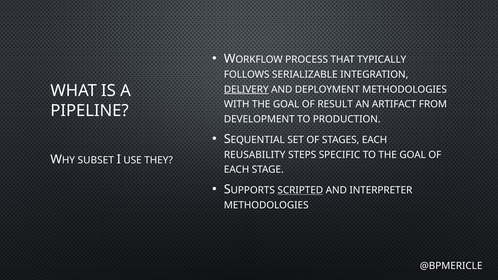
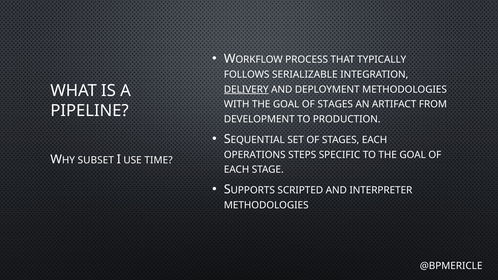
GOAL OF RESULT: RESULT -> STAGES
REUSABILITY: REUSABILITY -> OPERATIONS
THEY: THEY -> TIME
SCRIPTED underline: present -> none
